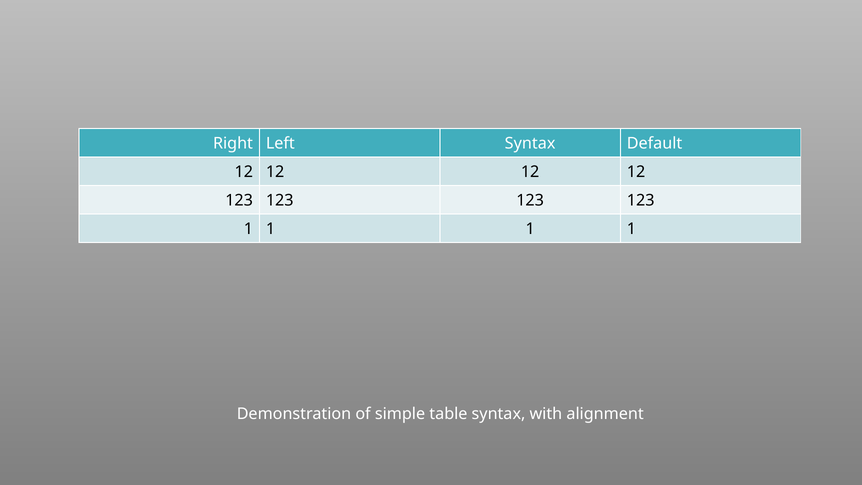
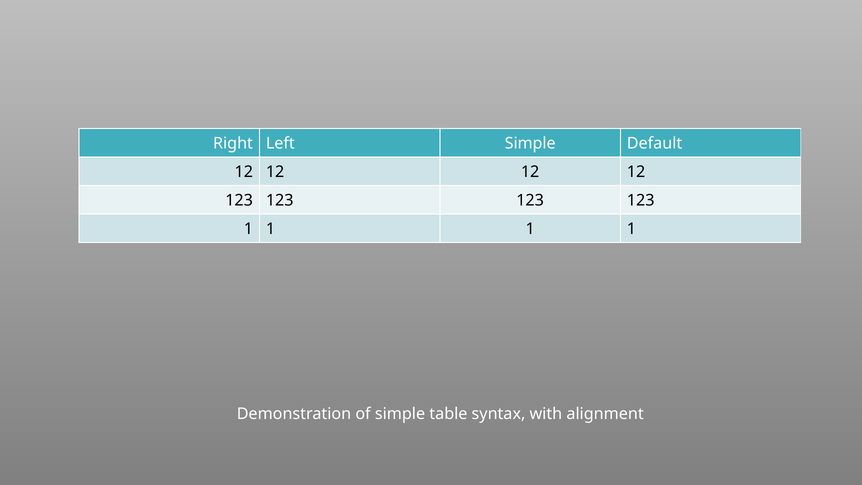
Left Syntax: Syntax -> Simple
